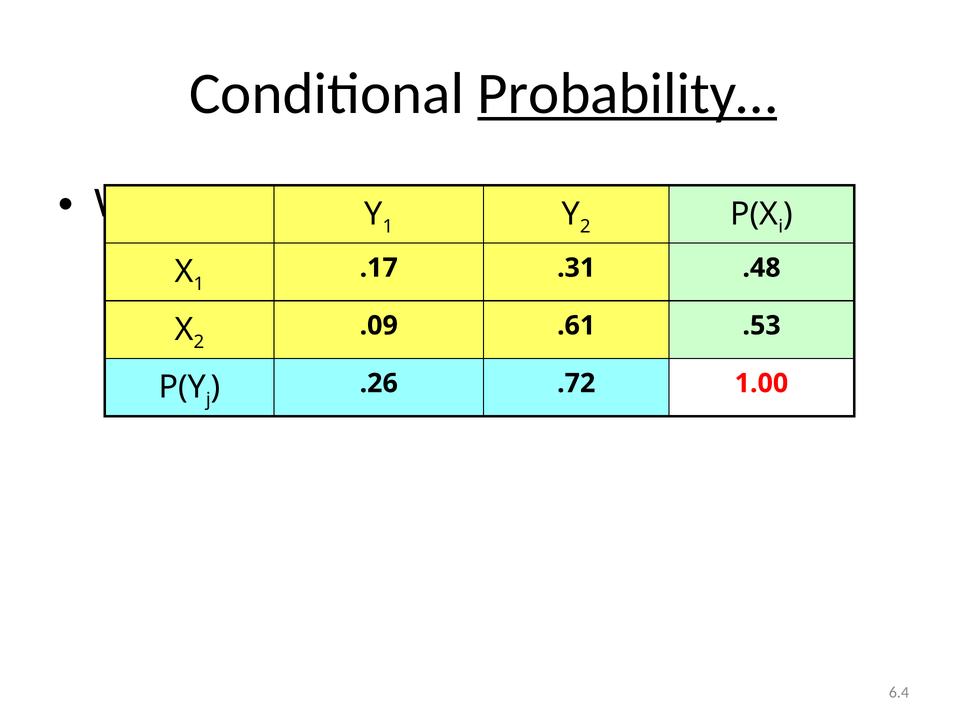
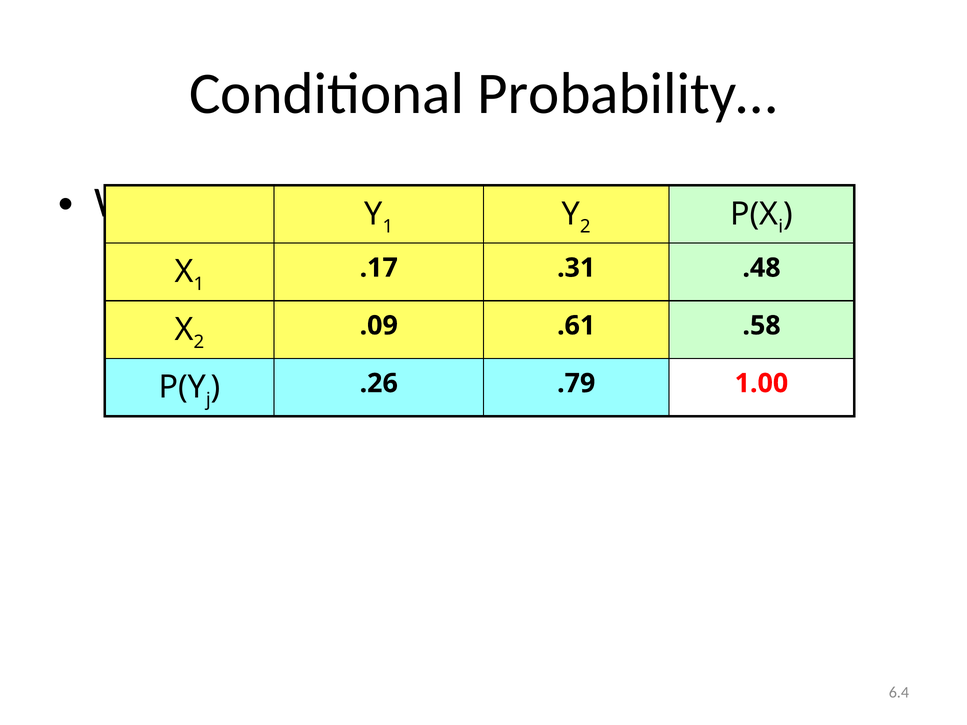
Probability… underline: present -> none
.53: .53 -> .58
.72: .72 -> .79
